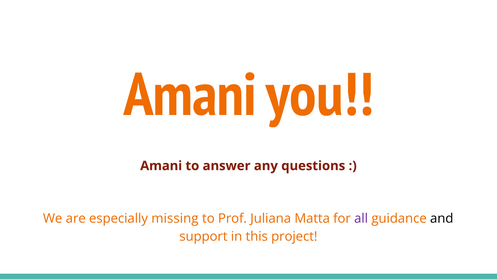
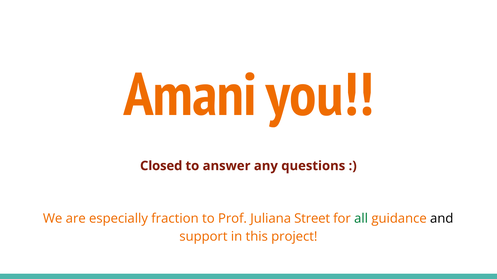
Amani at (161, 166): Amani -> Closed
missing: missing -> fraction
Matta: Matta -> Street
all colour: purple -> green
